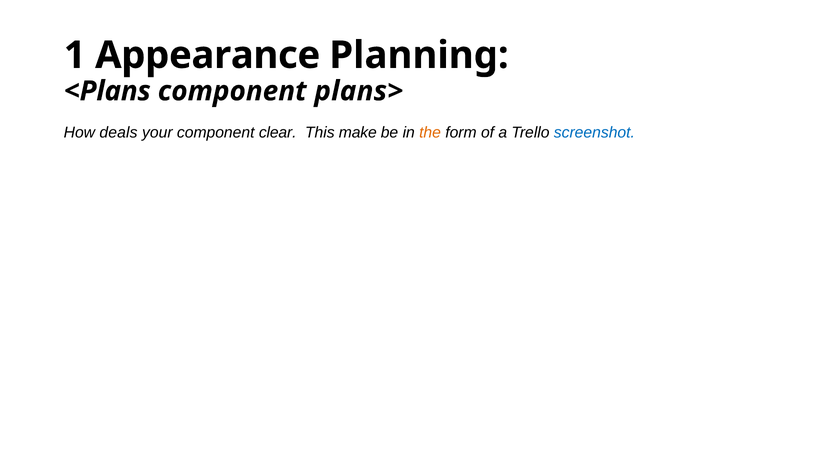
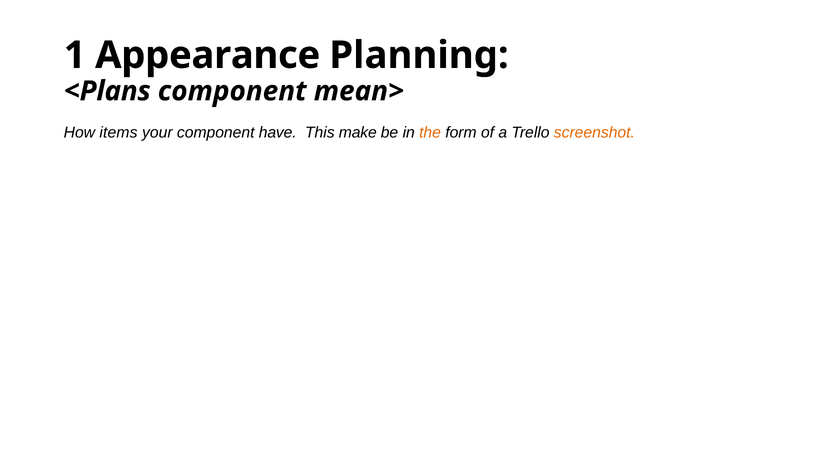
plans>: plans> -> mean>
deals: deals -> items
clear: clear -> have
screenshot colour: blue -> orange
